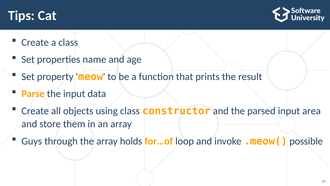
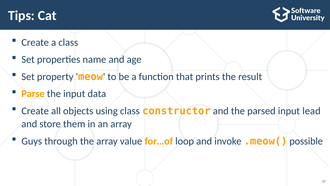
area: area -> lead
holds: holds -> value
